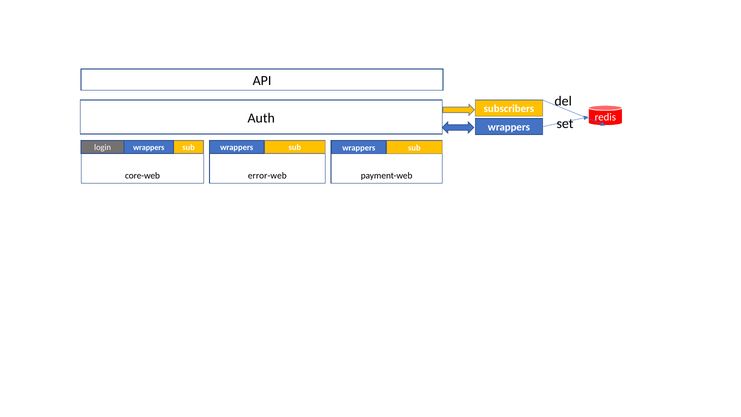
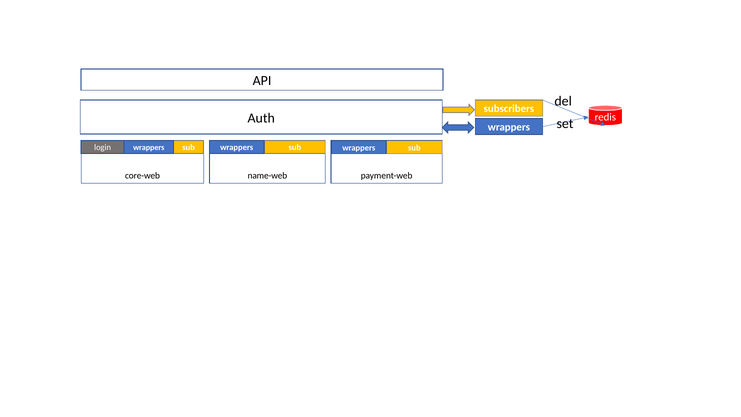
error-web: error-web -> name-web
